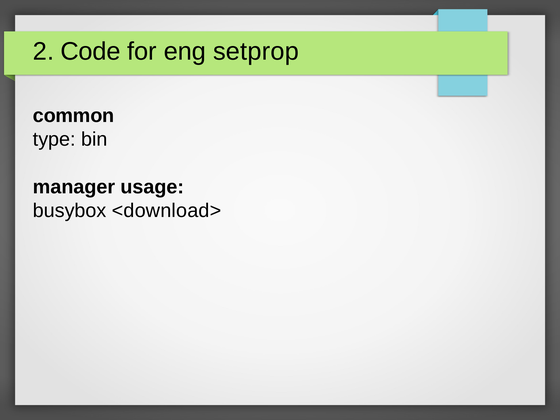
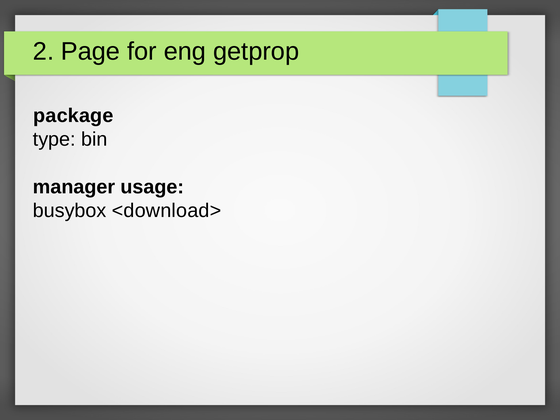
Code: Code -> Page
setprop: setprop -> getprop
common: common -> package
